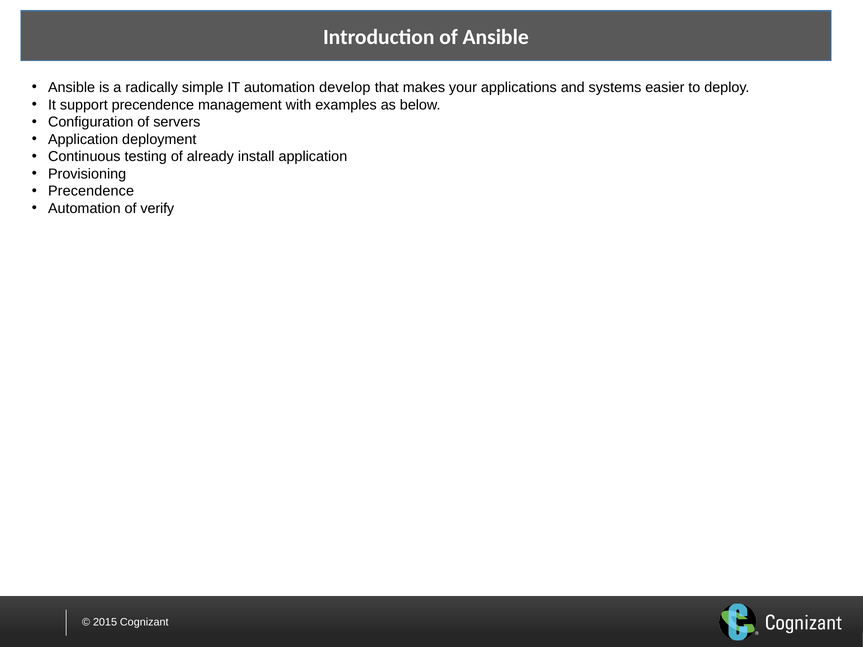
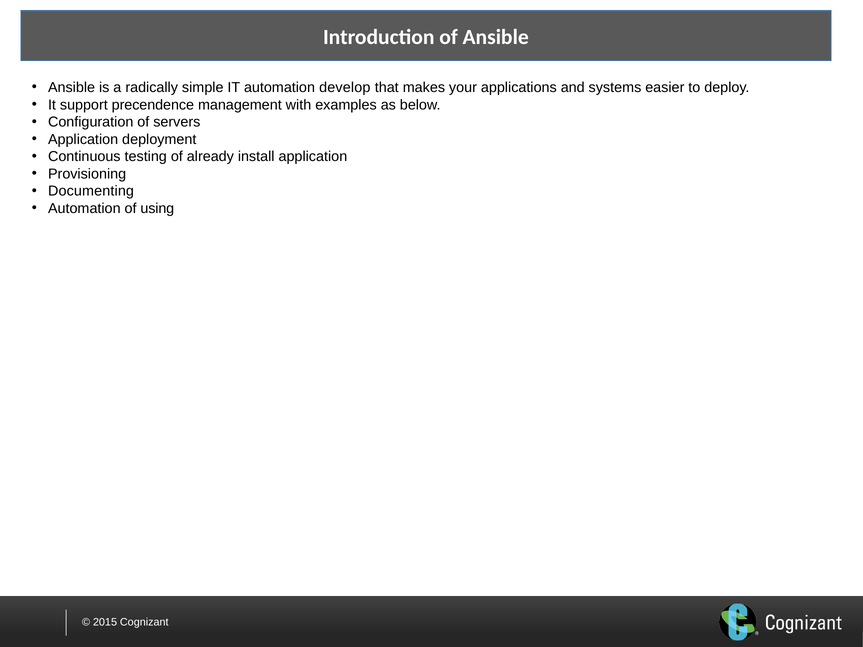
Precendence at (91, 191): Precendence -> Documenting
verify: verify -> using
